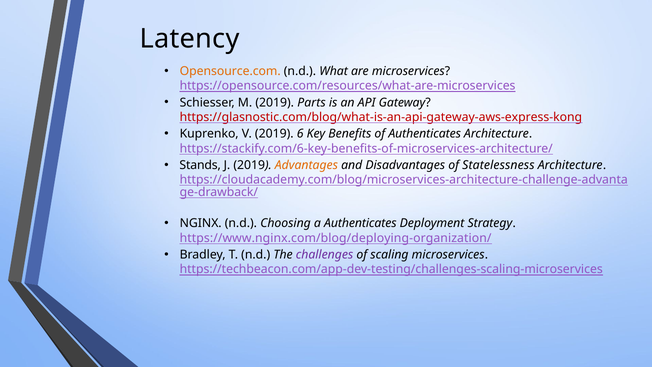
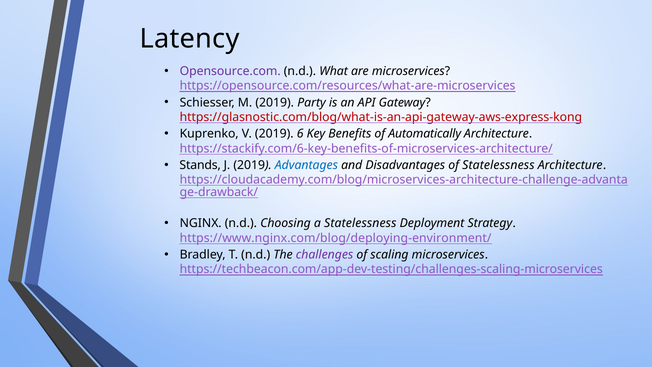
Opensource.com colour: orange -> purple
Parts: Parts -> Party
of Authenticates: Authenticates -> Automatically
Advantages colour: orange -> blue
a Authenticates: Authenticates -> Statelessness
https://www.nginx.com/blog/deploying-organization/: https://www.nginx.com/blog/deploying-organization/ -> https://www.nginx.com/blog/deploying-environment/
